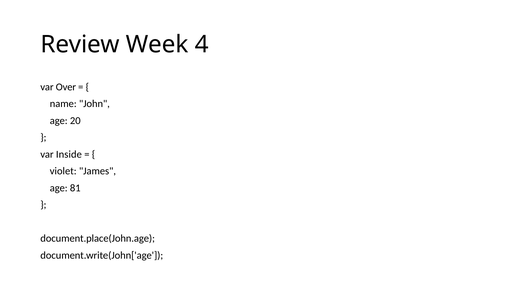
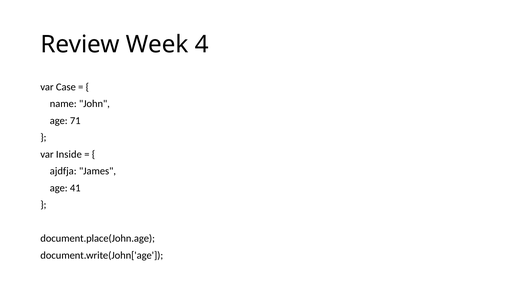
Over: Over -> Case
20: 20 -> 71
violet: violet -> ajdfja
81: 81 -> 41
